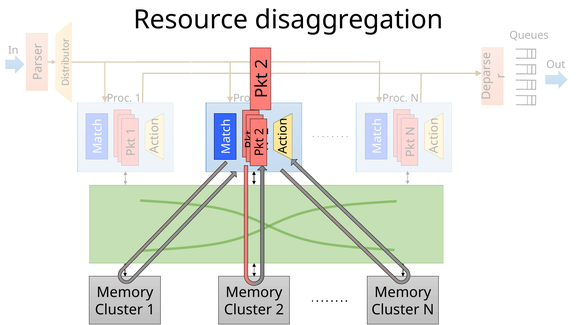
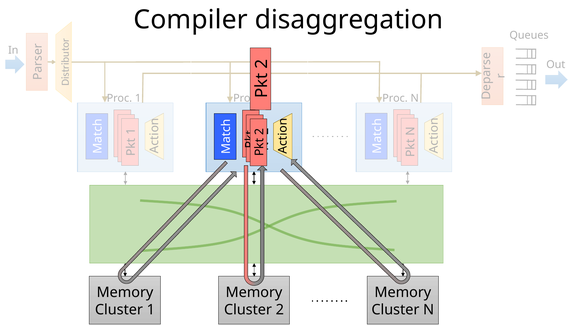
Resource: Resource -> Compiler
